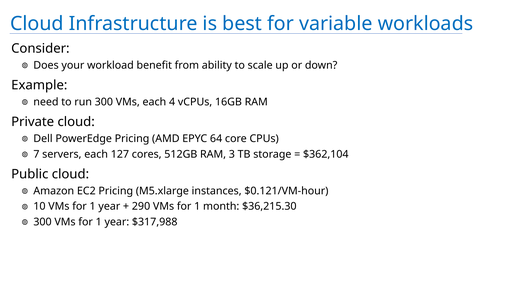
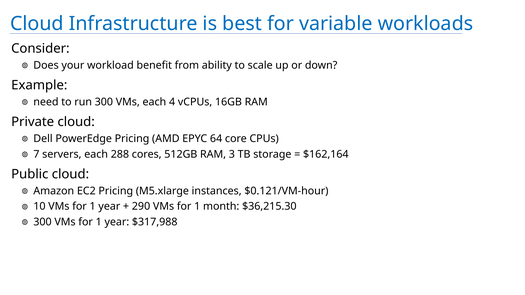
127: 127 -> 288
$362,104: $362,104 -> $162,164
